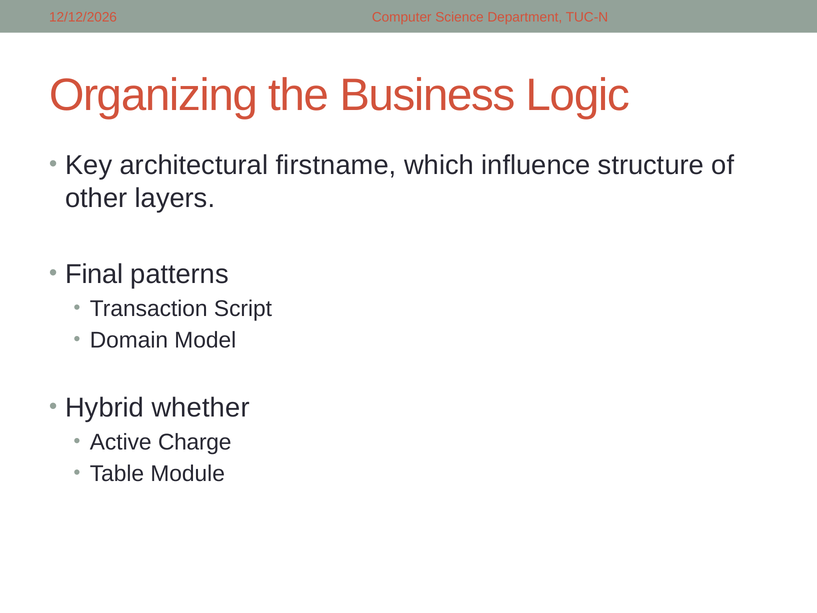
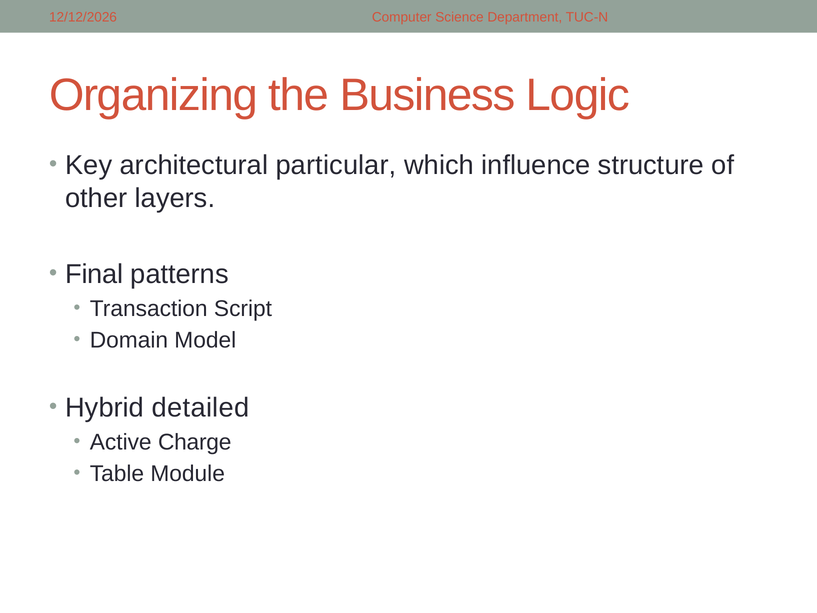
firstname: firstname -> particular
whether: whether -> detailed
